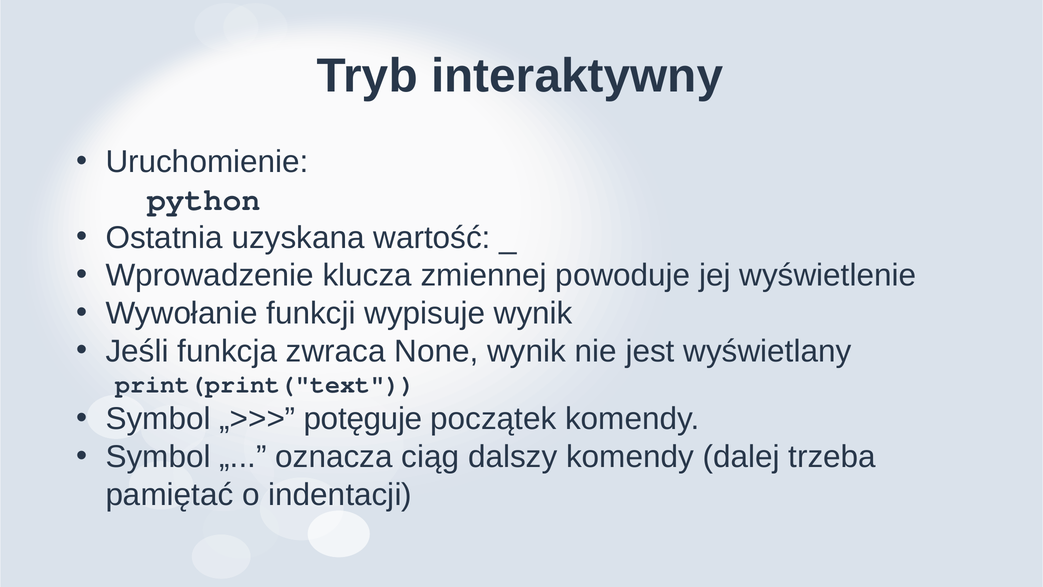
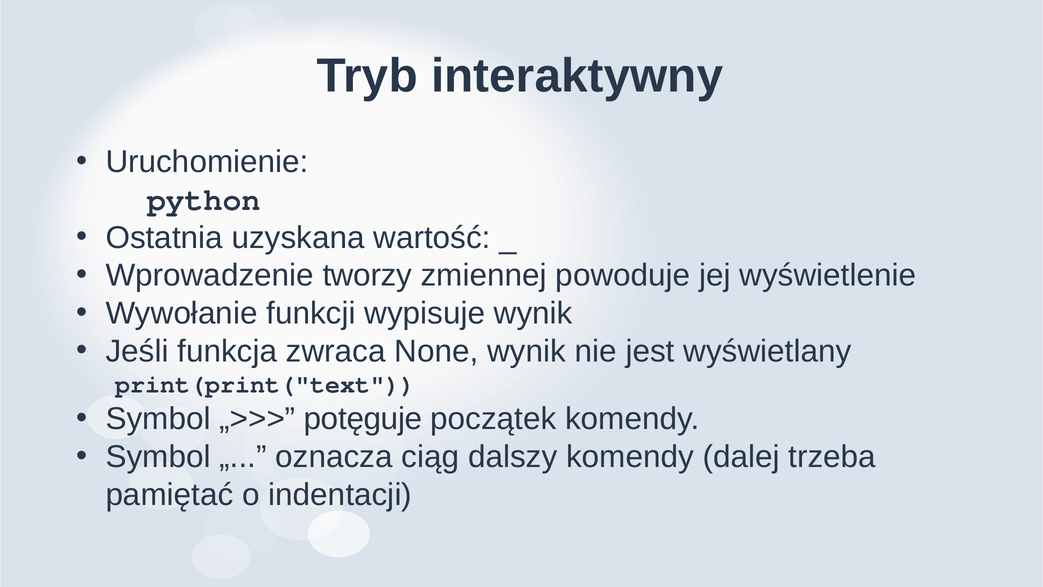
klucza: klucza -> tworzy
